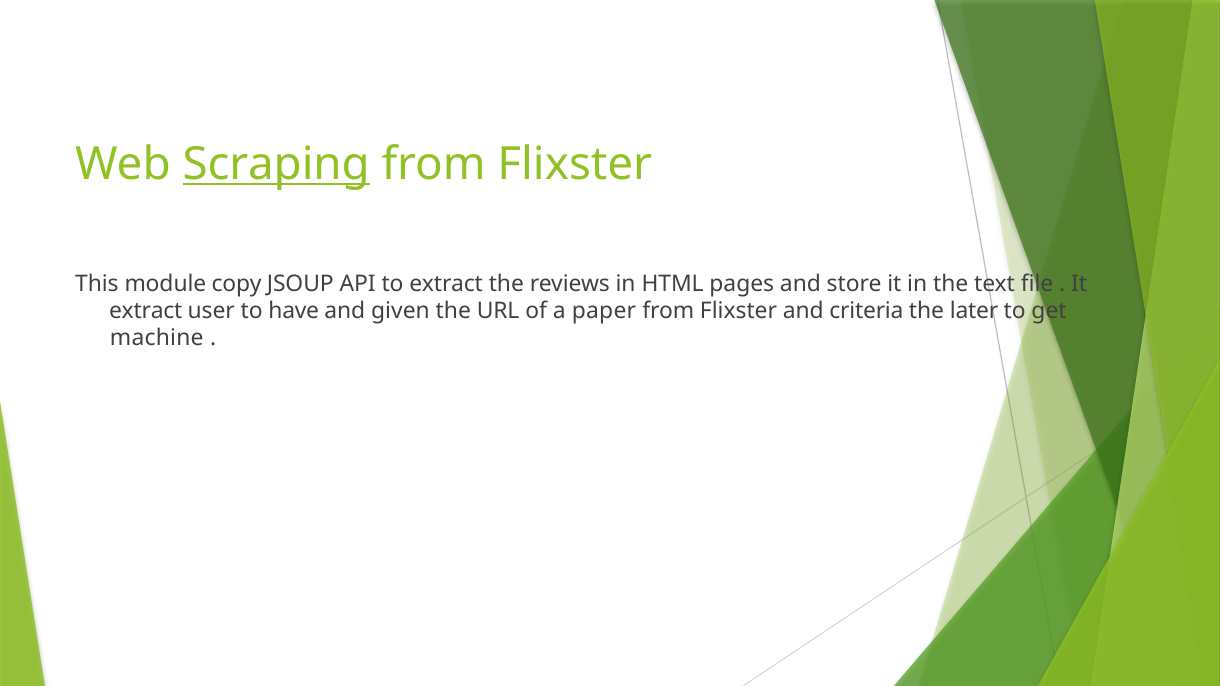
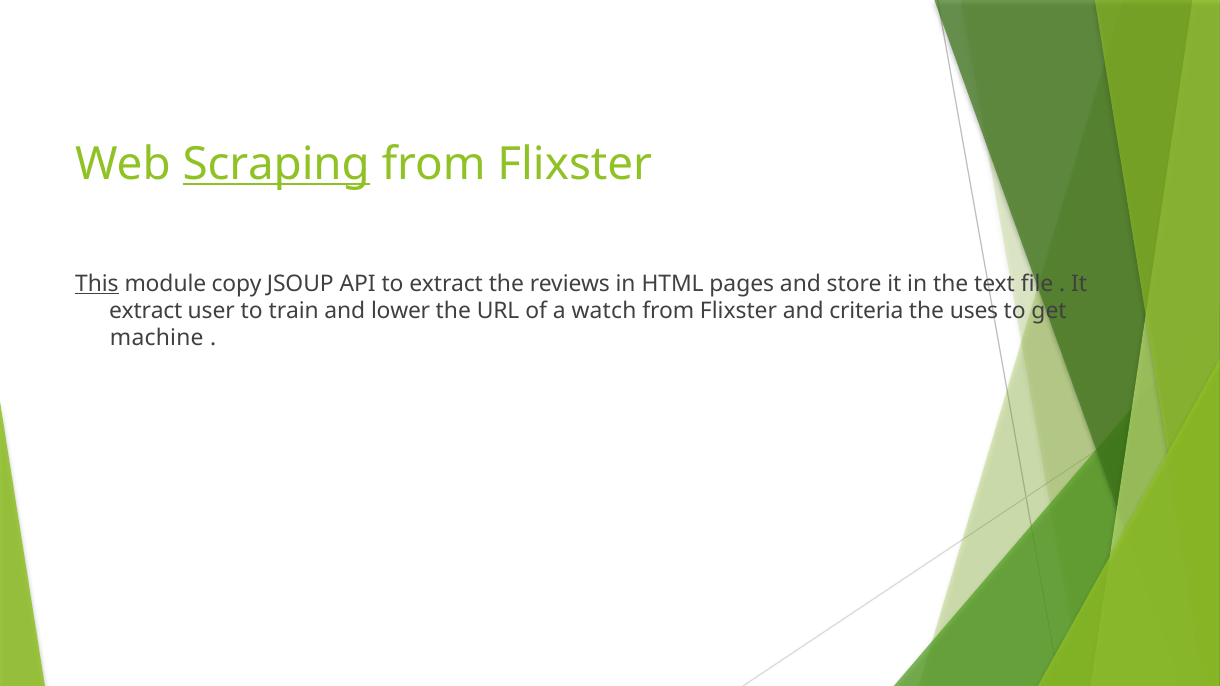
This underline: none -> present
have: have -> train
given: given -> lower
paper: paper -> watch
later: later -> uses
